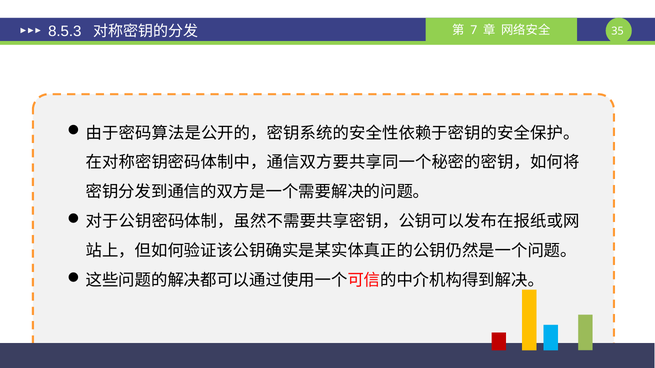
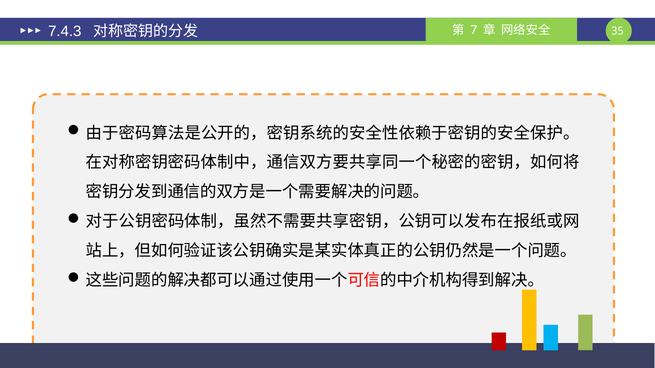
8.5.3: 8.5.3 -> 7.4.3
